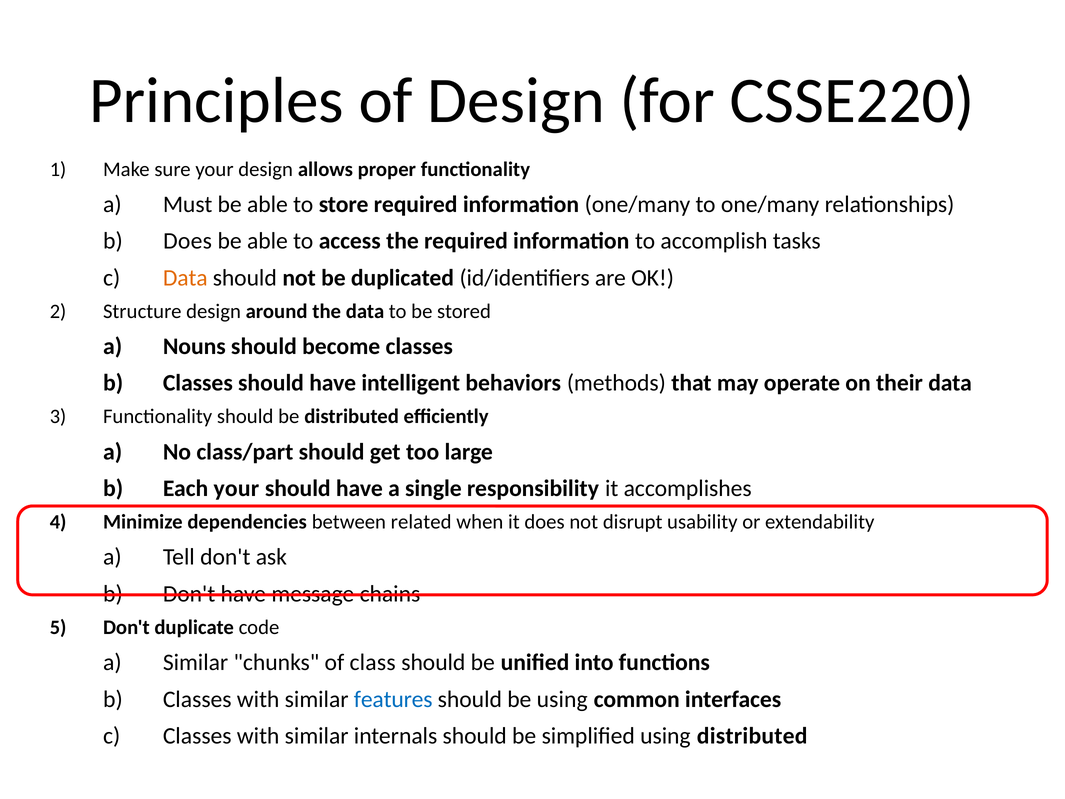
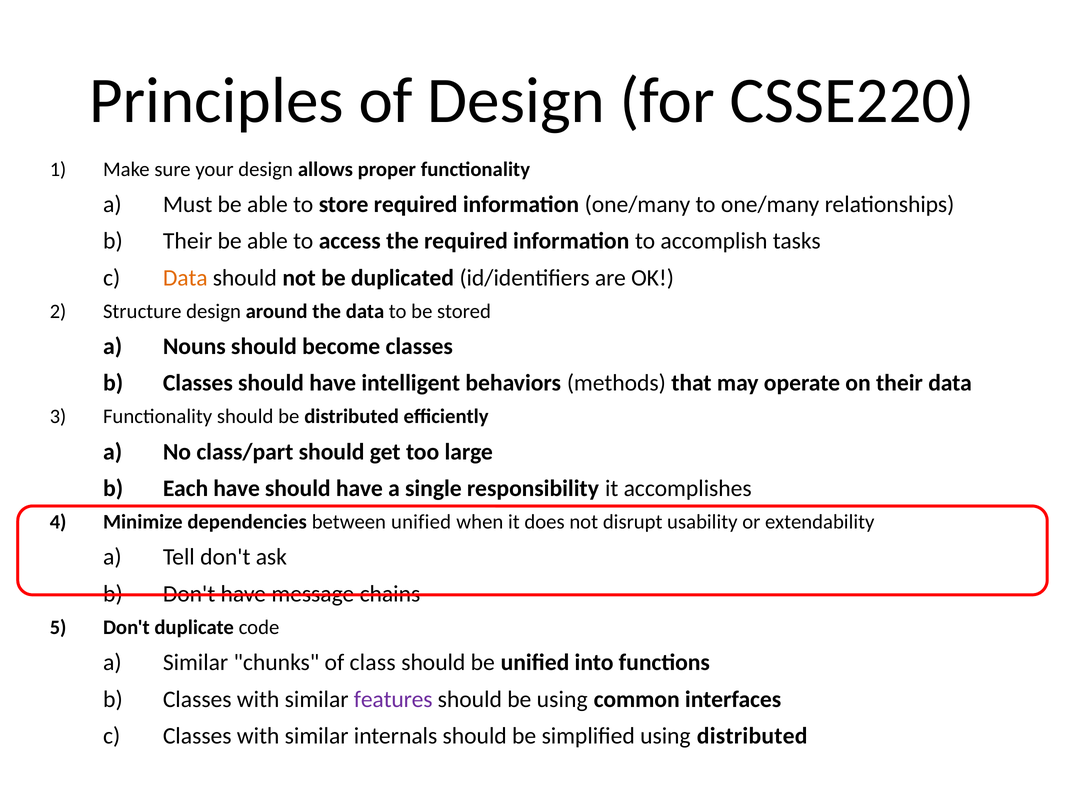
Does at (188, 241): Does -> Their
Each your: your -> have
between related: related -> unified
features colour: blue -> purple
